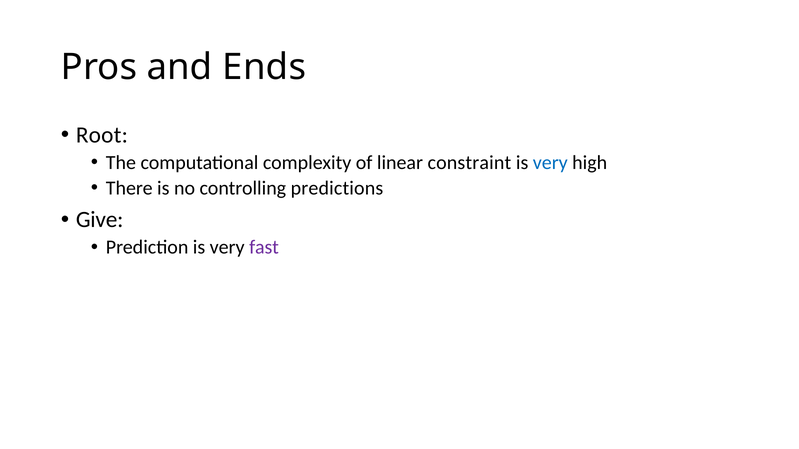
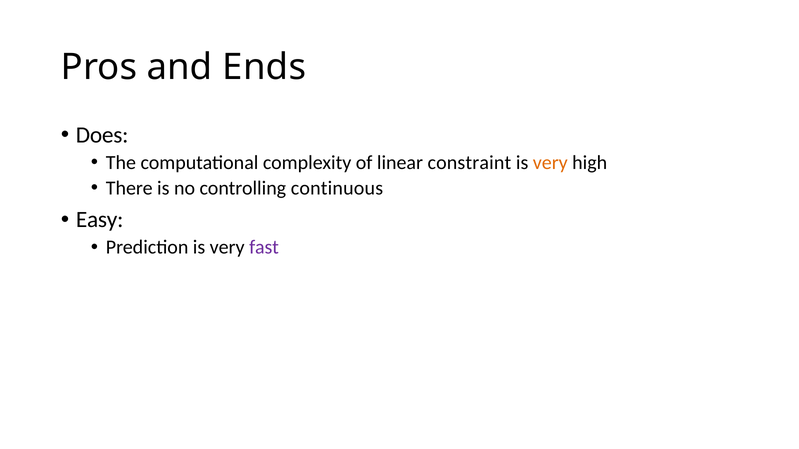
Root: Root -> Does
very at (550, 163) colour: blue -> orange
predictions: predictions -> continuous
Give: Give -> Easy
